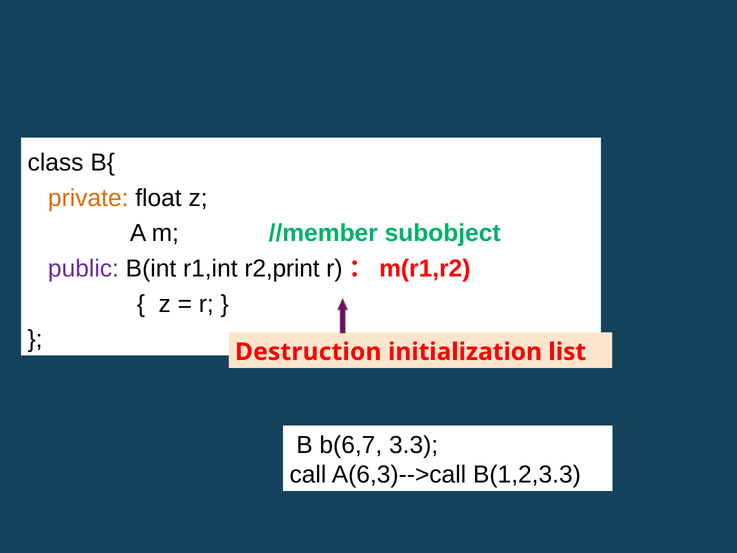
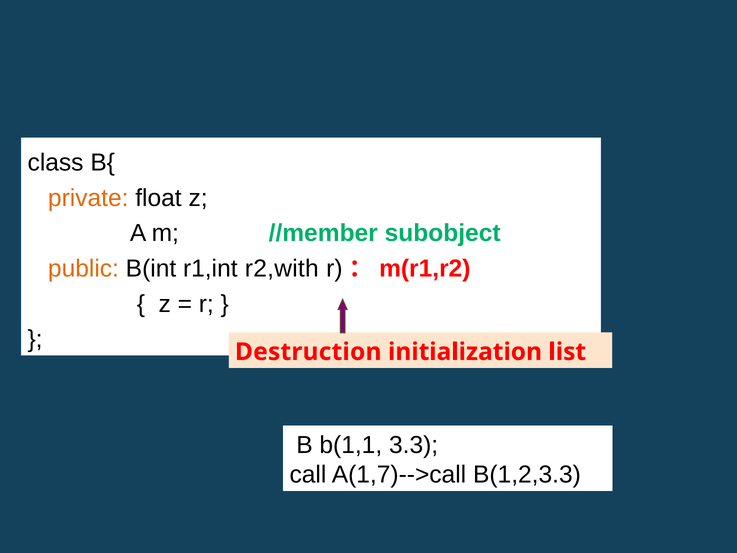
public colour: purple -> orange
r2,print: r2,print -> r2,with
b(6,7: b(6,7 -> b(1,1
A(6,3)-->call: A(6,3)-->call -> A(1,7)-->call
